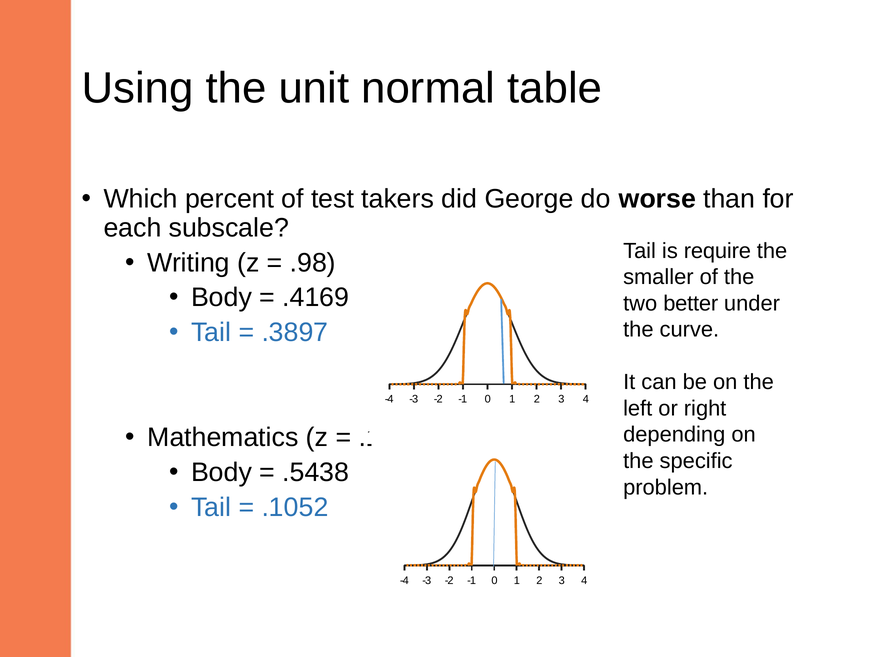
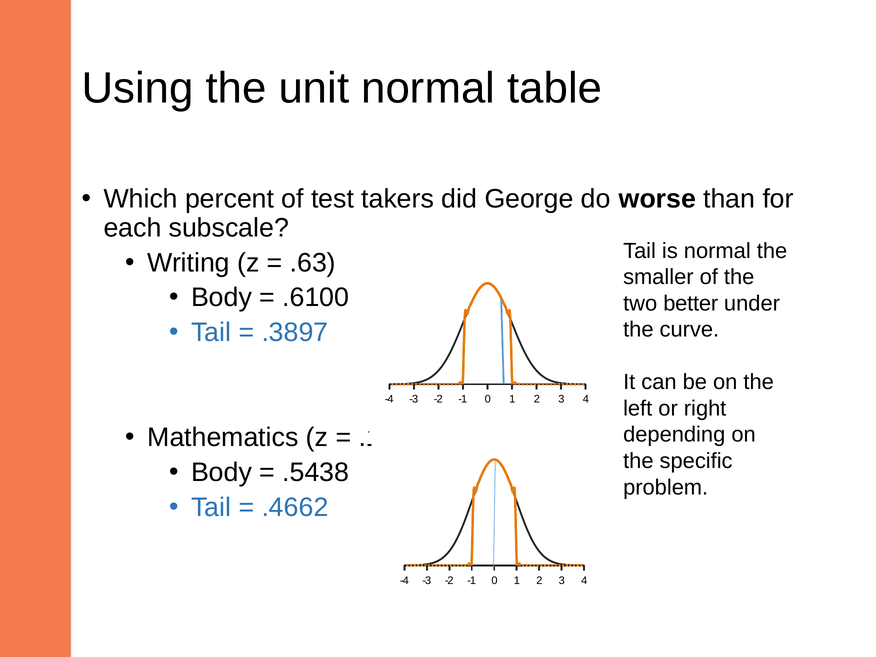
is require: require -> normal
.98: .98 -> .63
.4169: .4169 -> .6100
.1052: .1052 -> .4662
